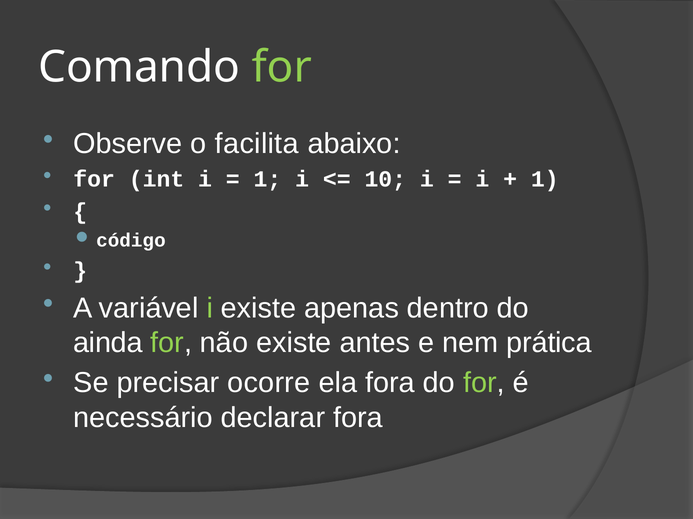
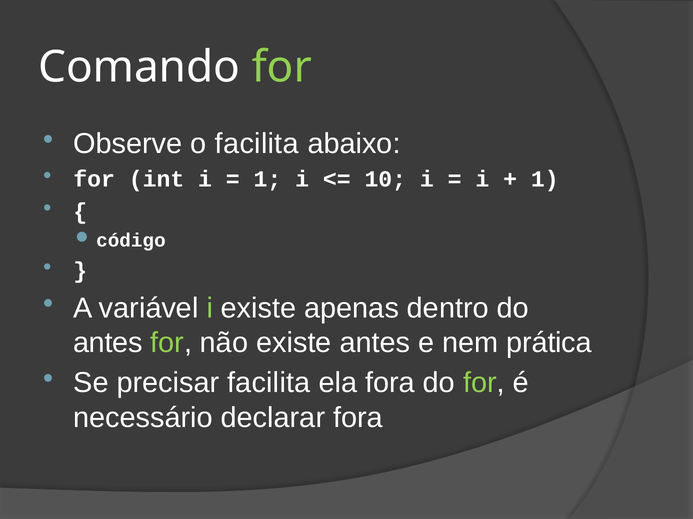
ainda at (108, 343): ainda -> antes
precisar ocorre: ocorre -> facilita
